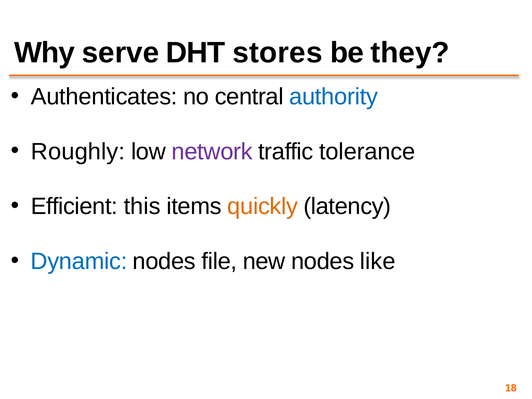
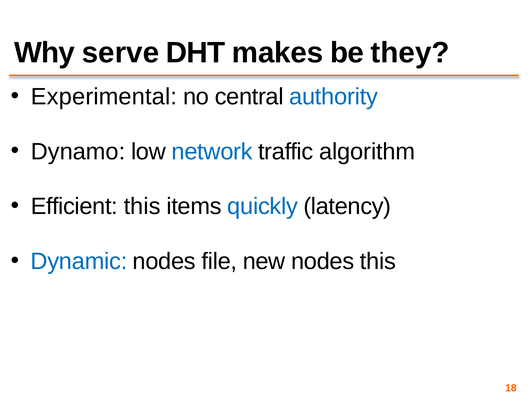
stores: stores -> makes
Authenticates: Authenticates -> Experimental
Roughly: Roughly -> Dynamo
network colour: purple -> blue
tolerance: tolerance -> algorithm
quickly colour: orange -> blue
nodes like: like -> this
